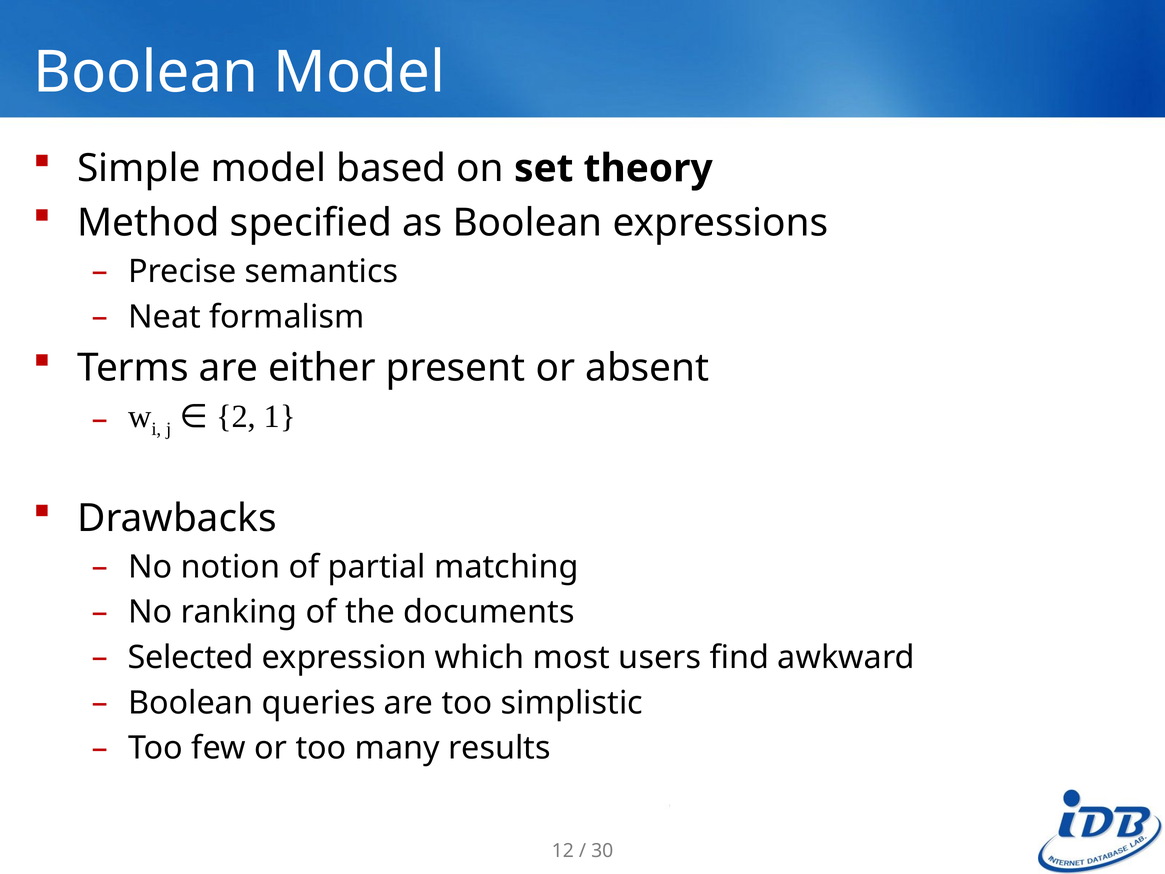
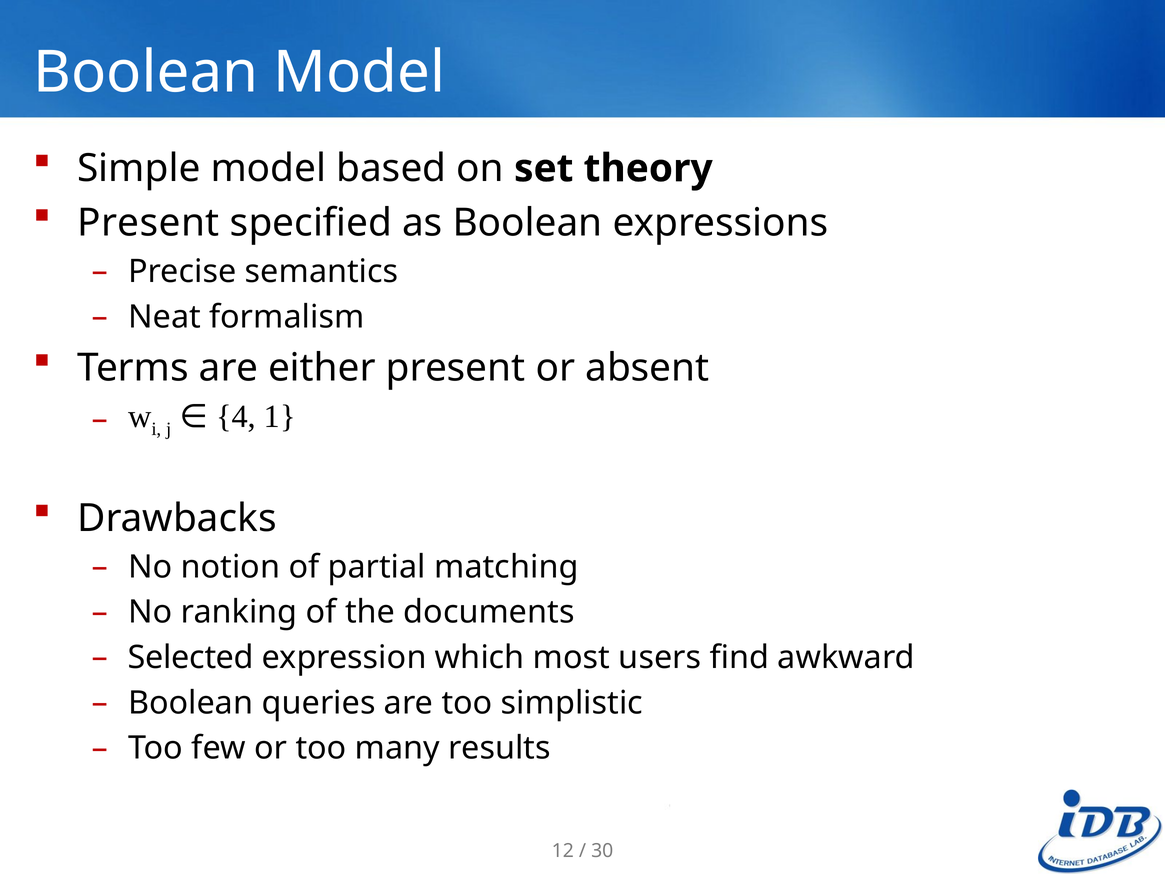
Method at (149, 223): Method -> Present
2: 2 -> 4
